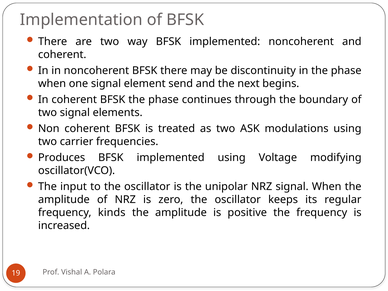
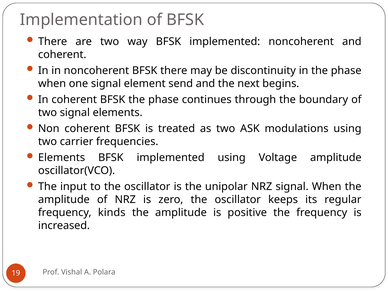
Produces at (62, 158): Produces -> Elements
Voltage modifying: modifying -> amplitude
